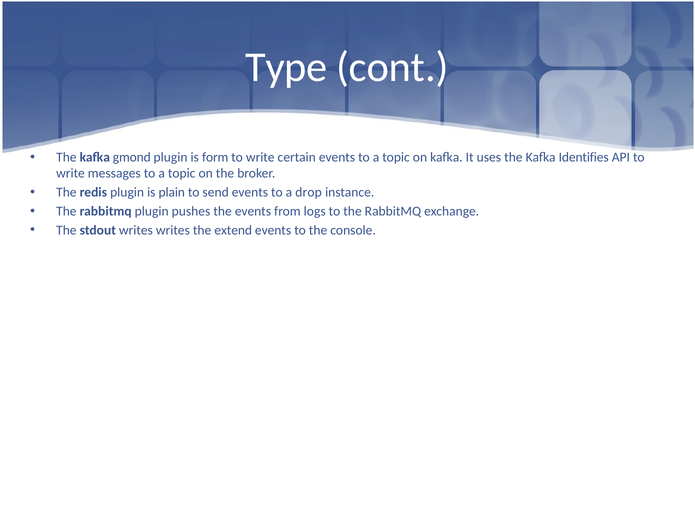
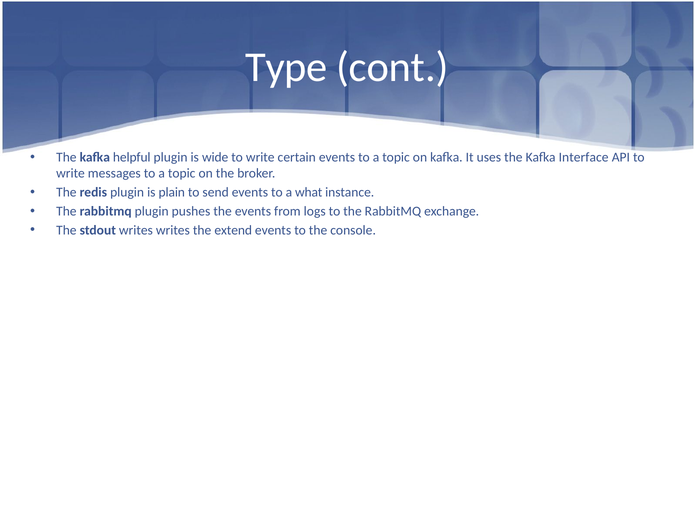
gmond: gmond -> helpful
form: form -> wide
Identifies: Identifies -> Interface
drop: drop -> what
